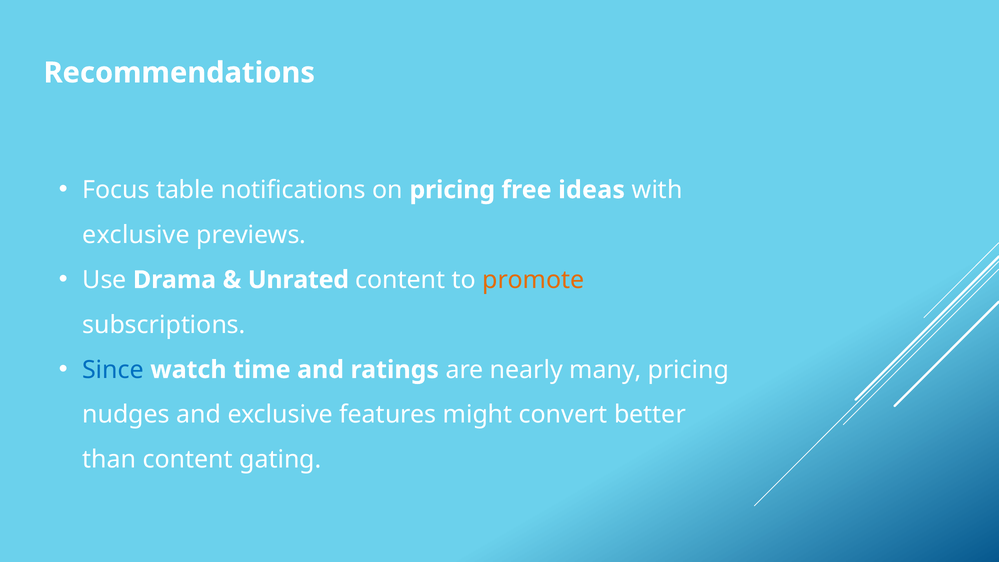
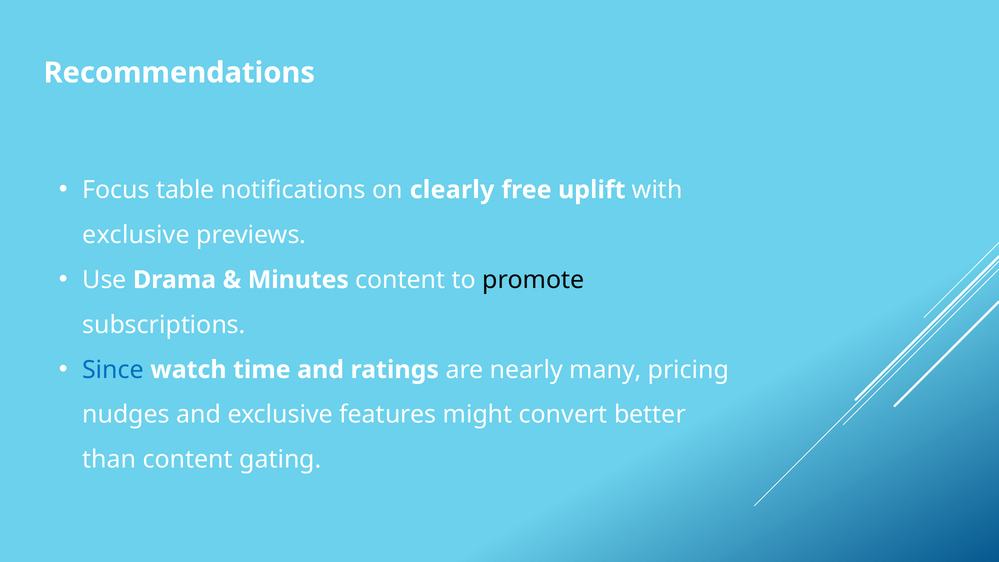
on pricing: pricing -> clearly
ideas: ideas -> uplift
Unrated: Unrated -> Minutes
promote colour: orange -> black
